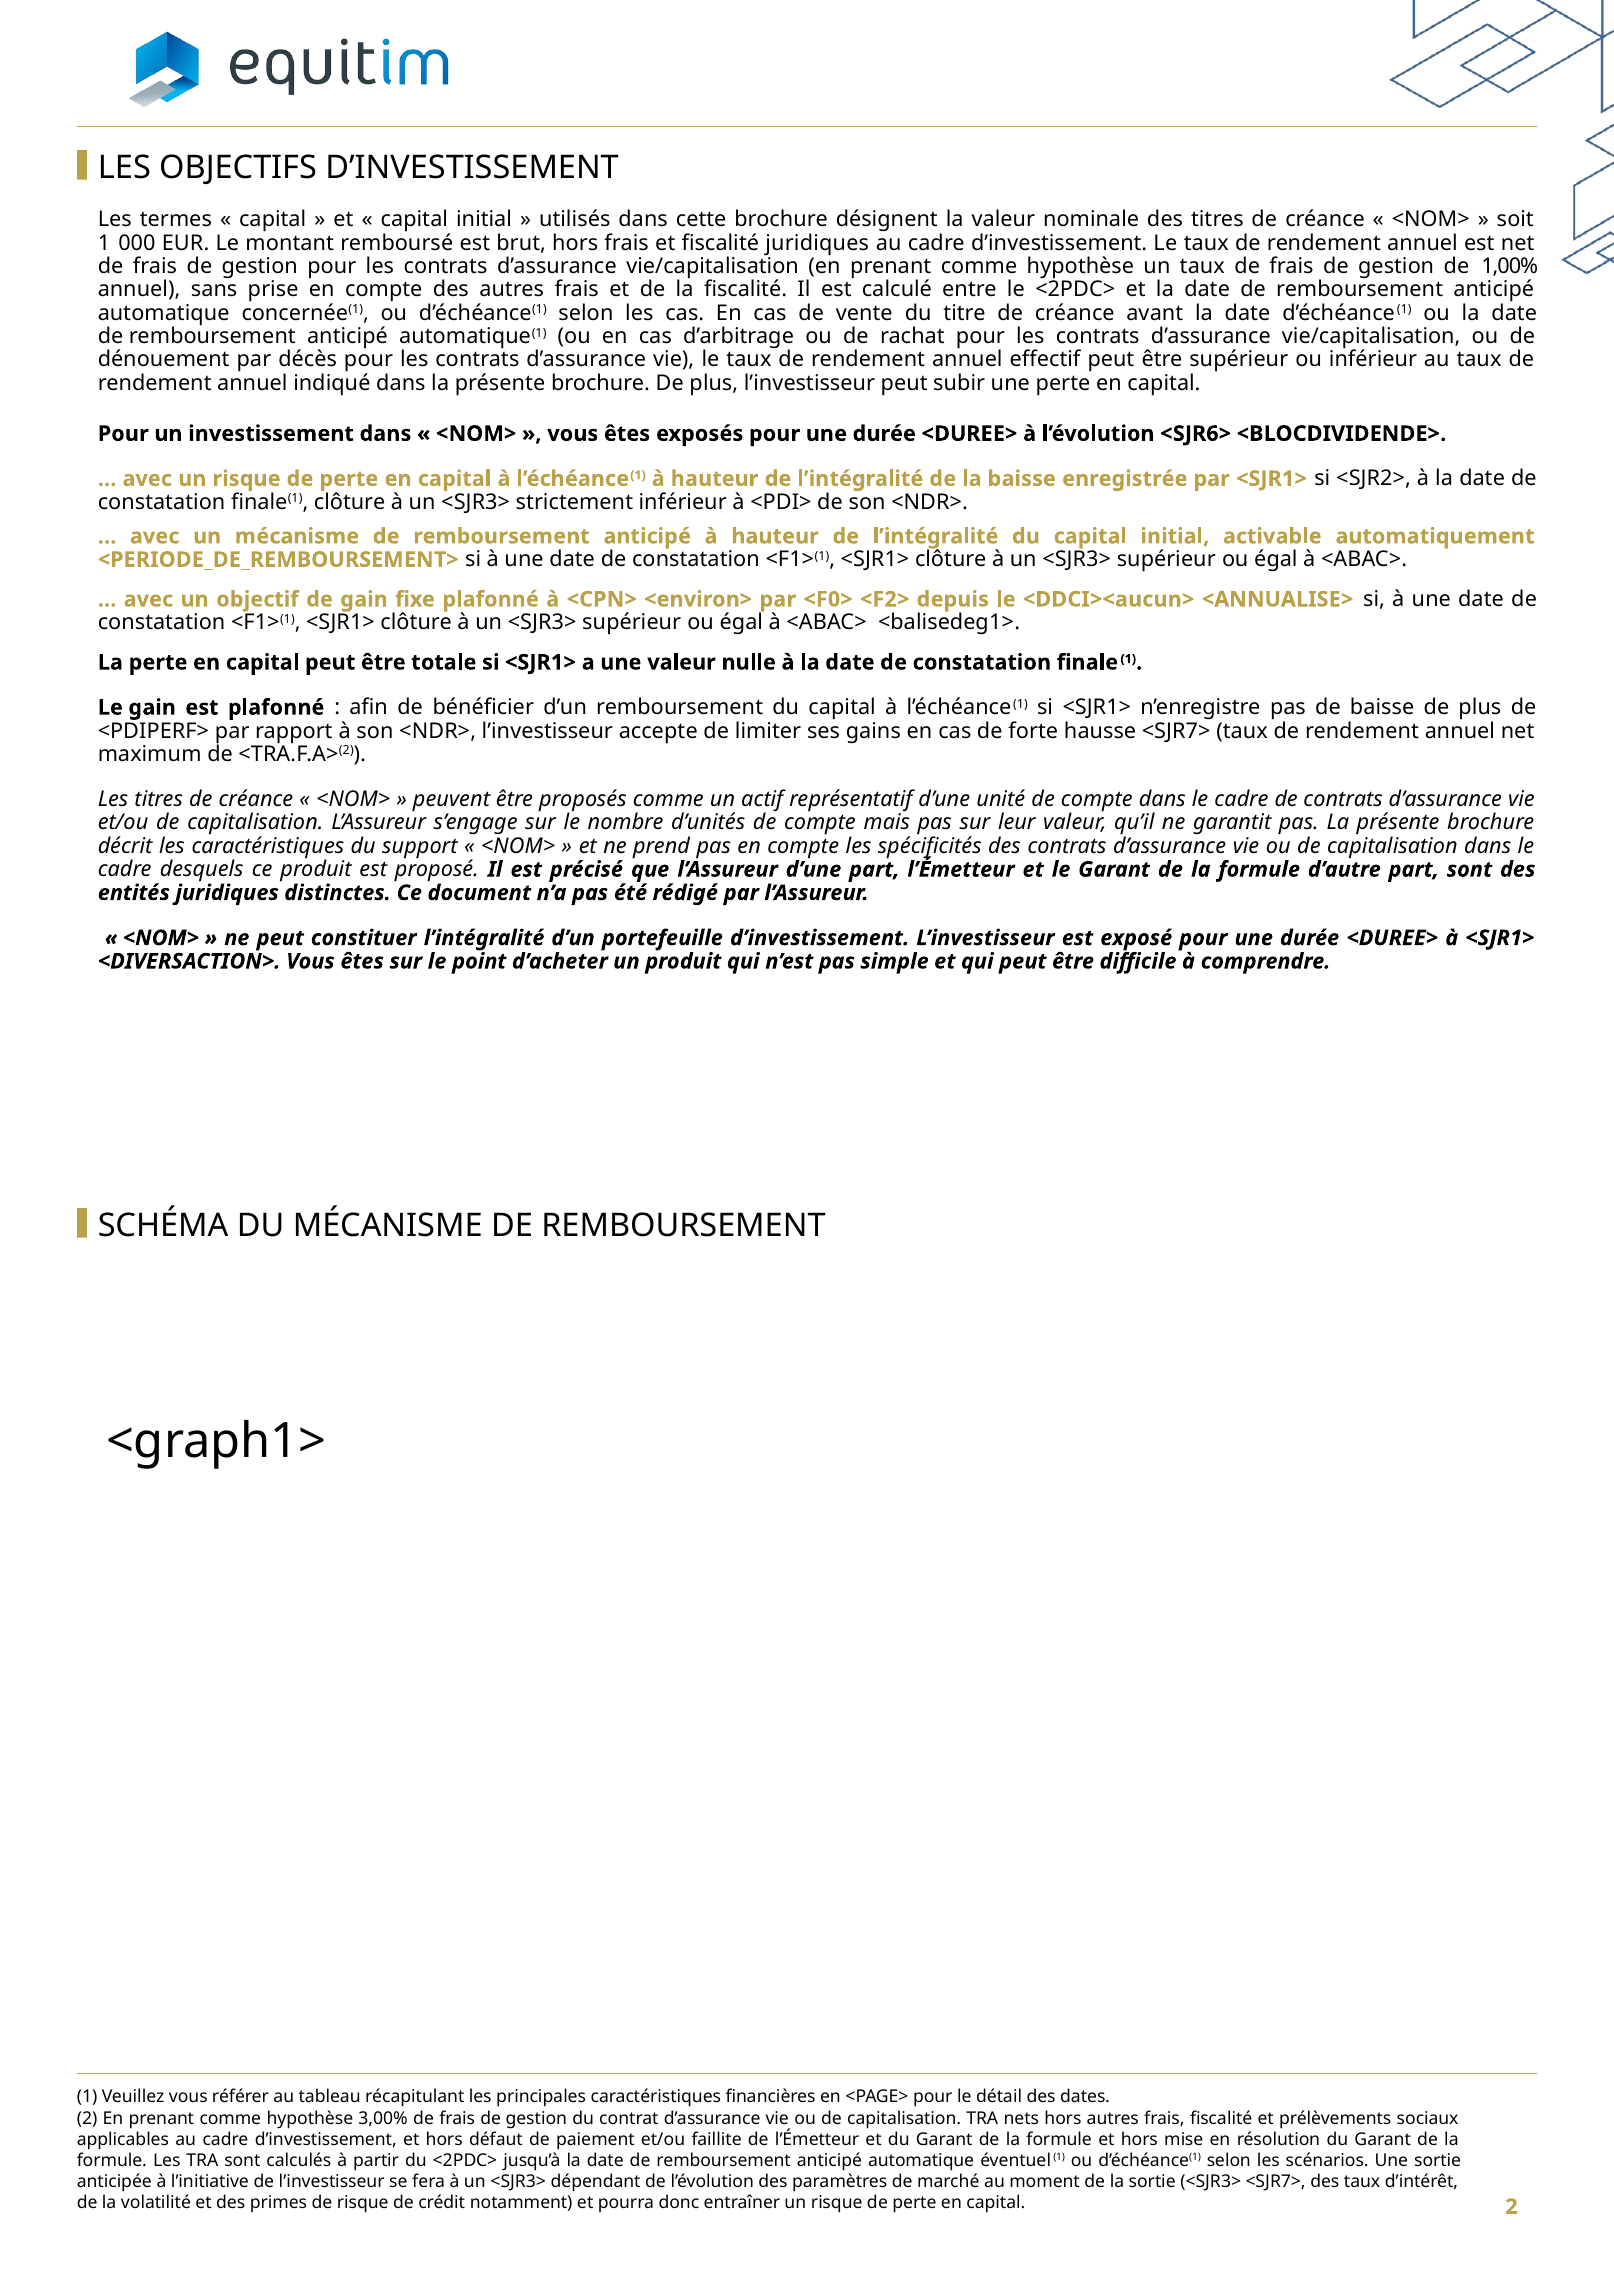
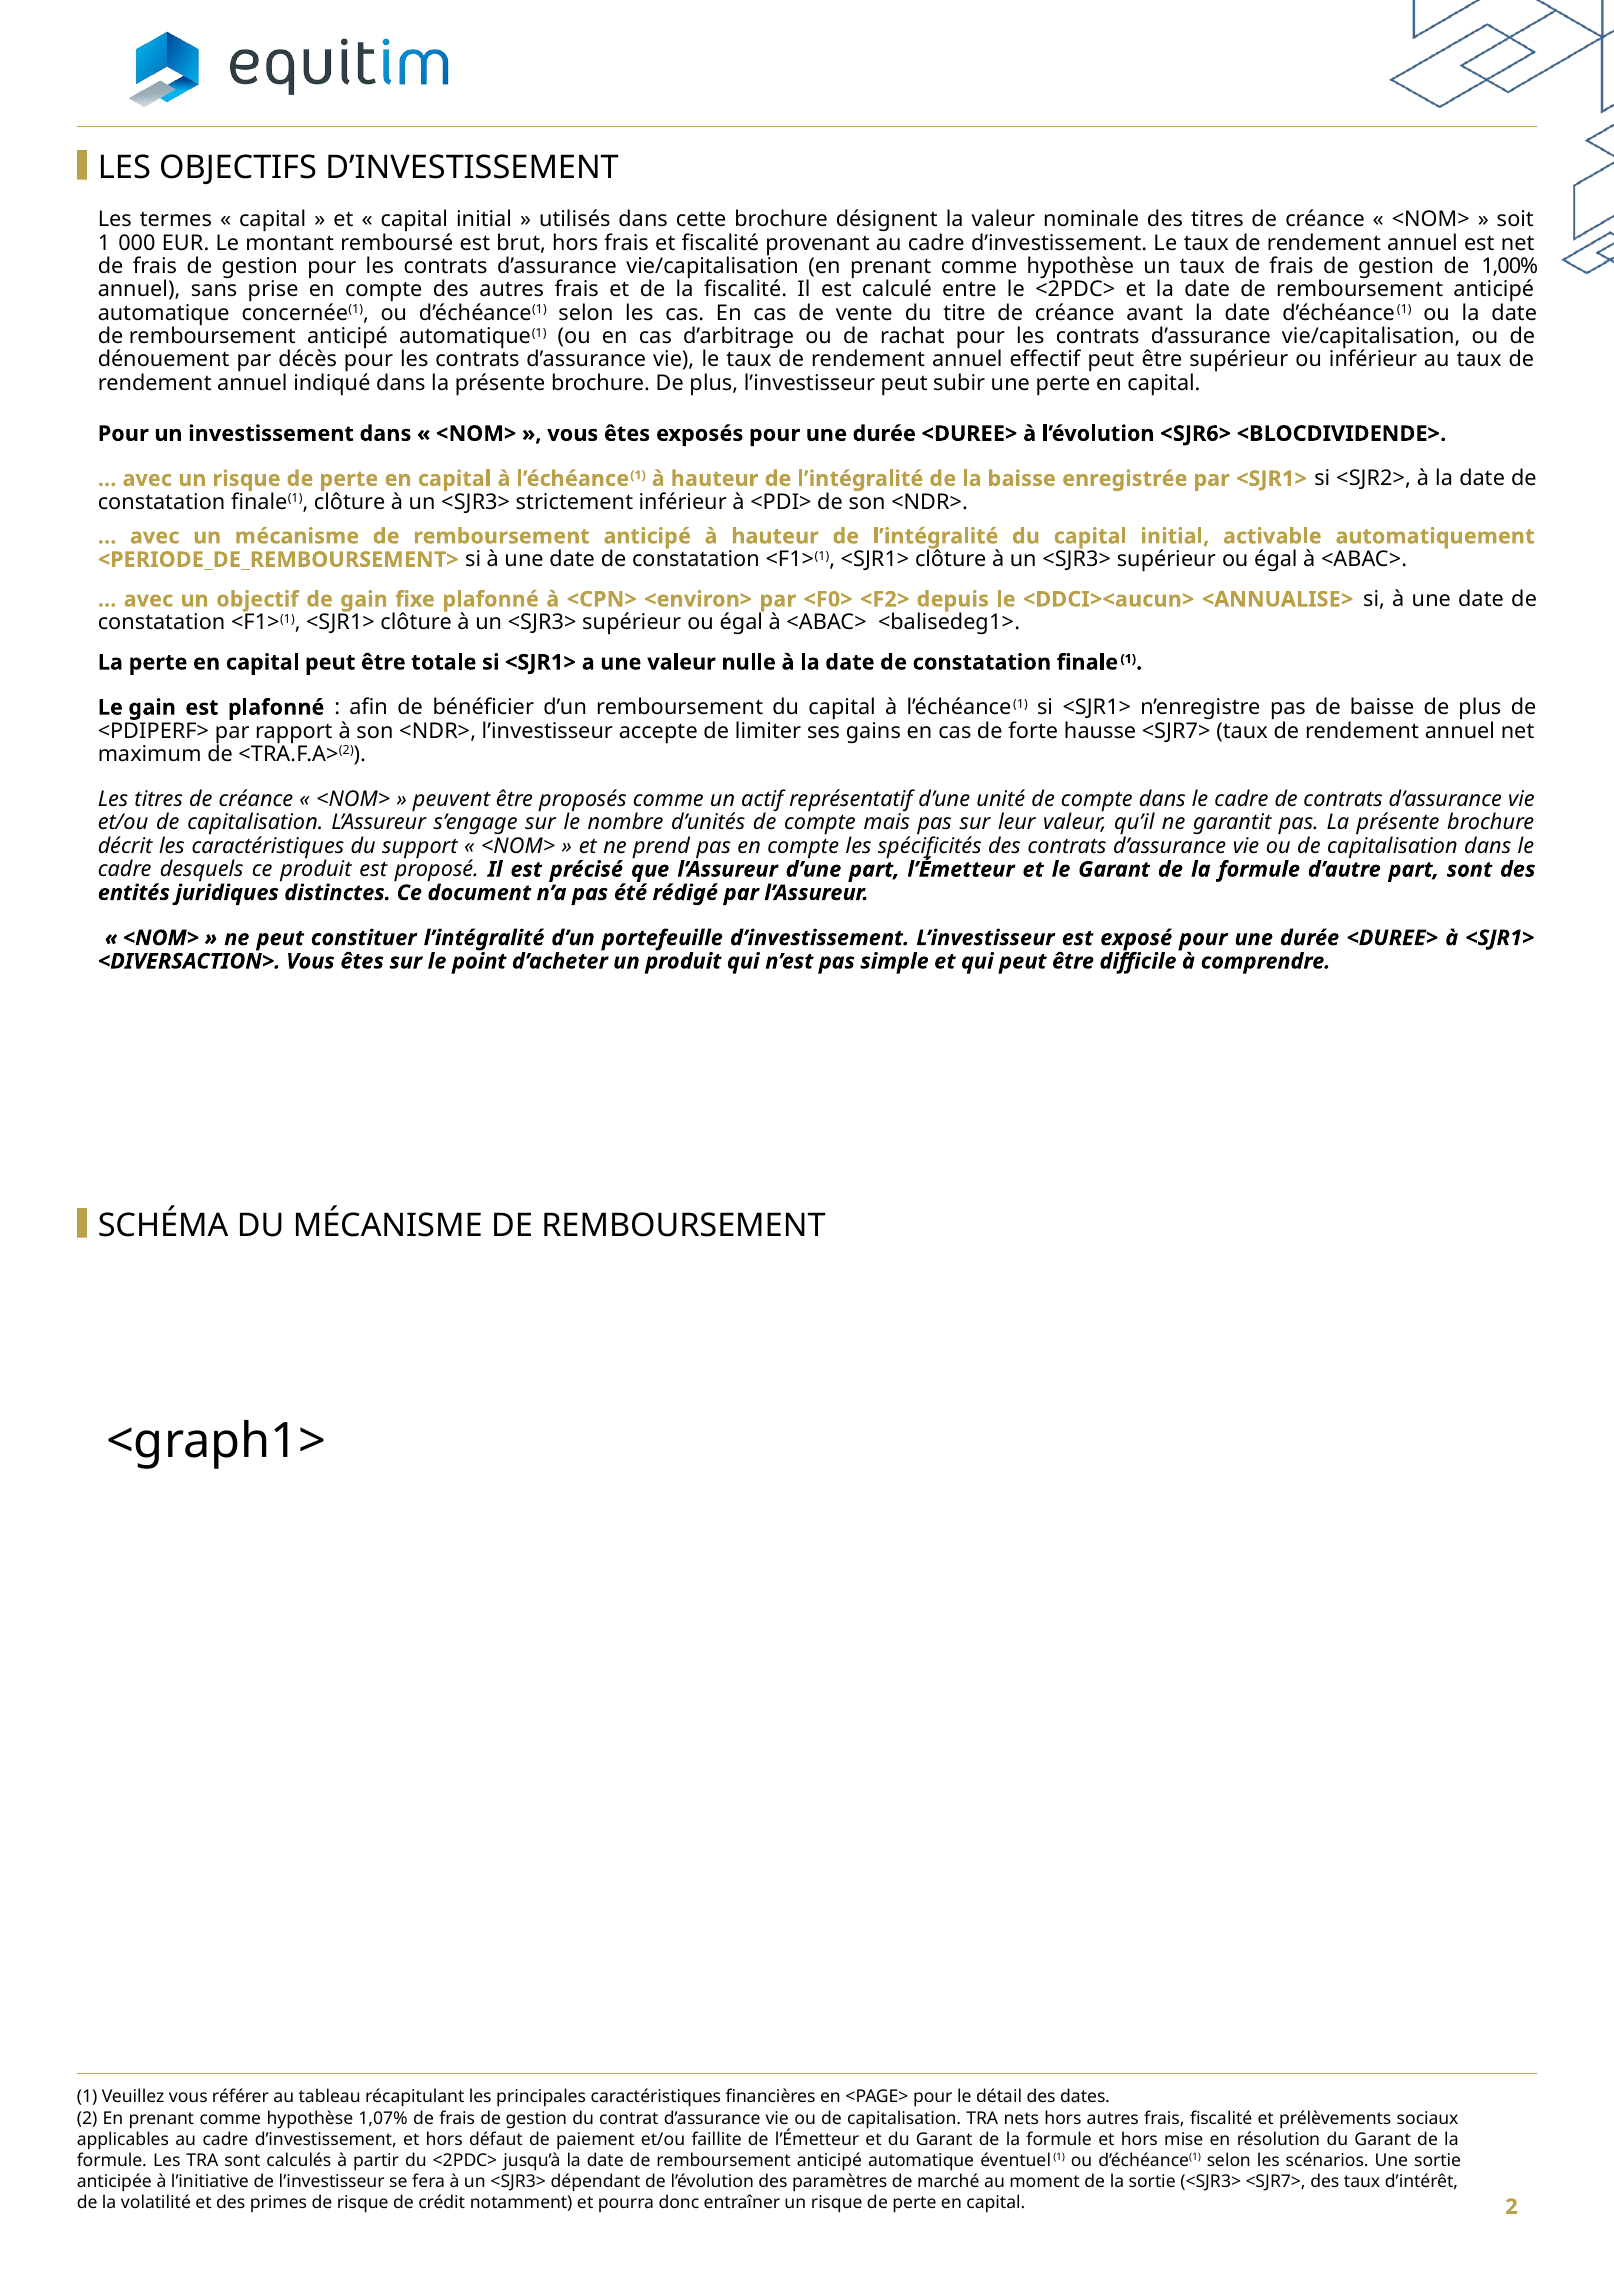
fiscalité juridiques: juridiques -> provenant
3,00%: 3,00% -> 1,07%
